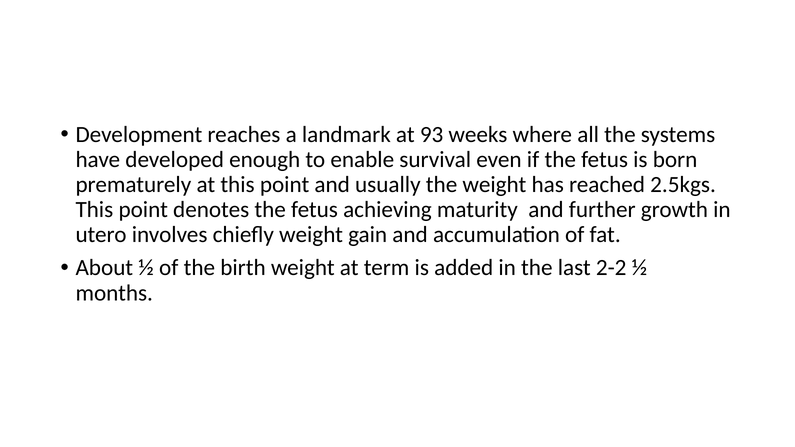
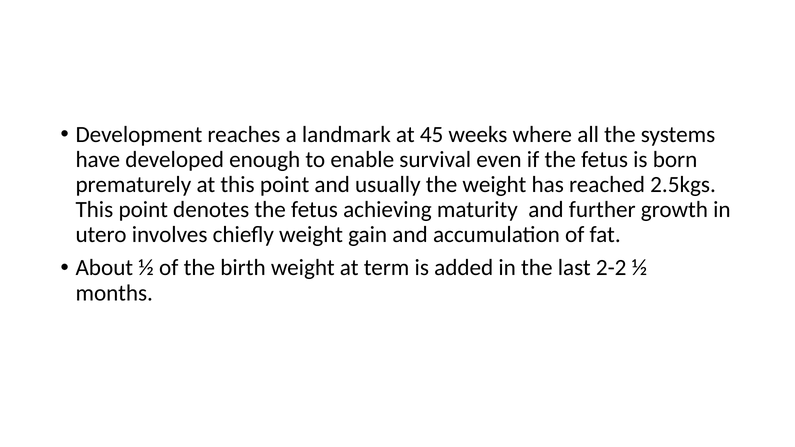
93: 93 -> 45
